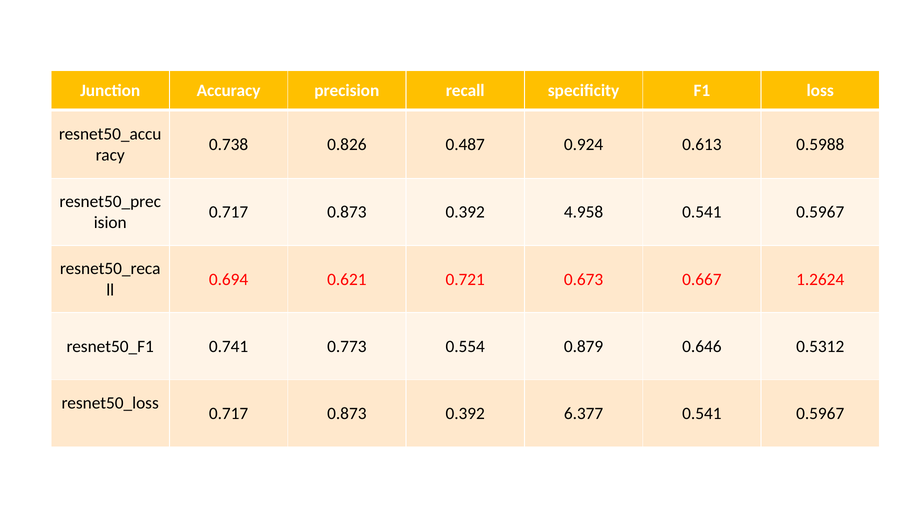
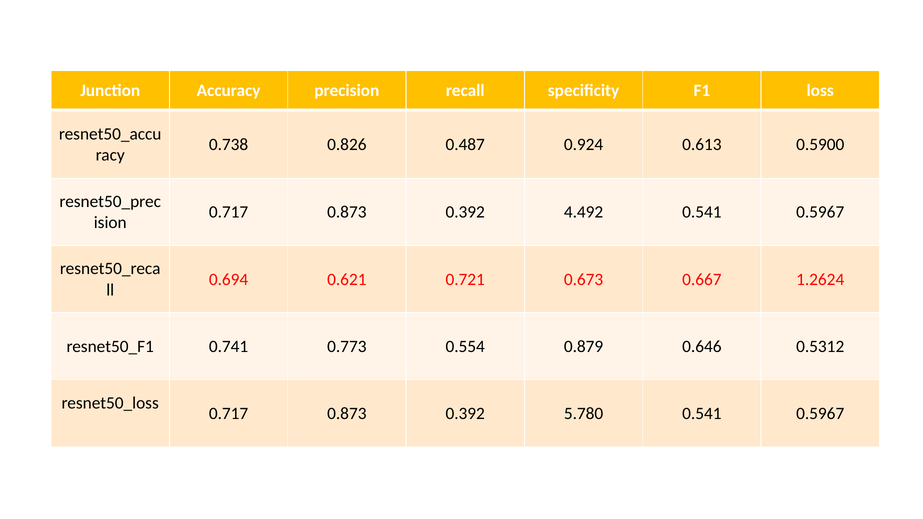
0.5988: 0.5988 -> 0.5900
4.958: 4.958 -> 4.492
6.377: 6.377 -> 5.780
